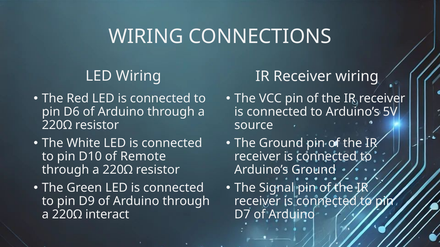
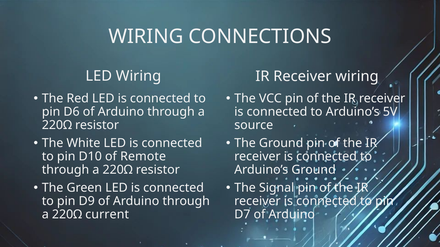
interact: interact -> current
